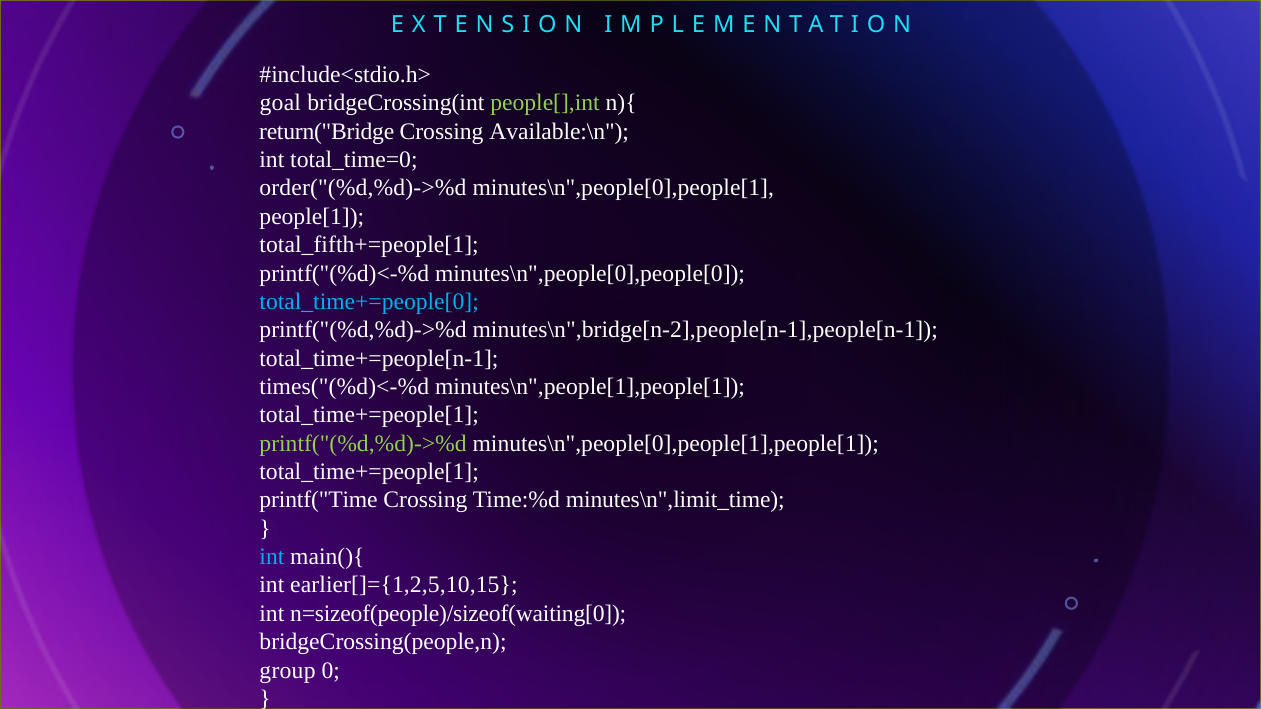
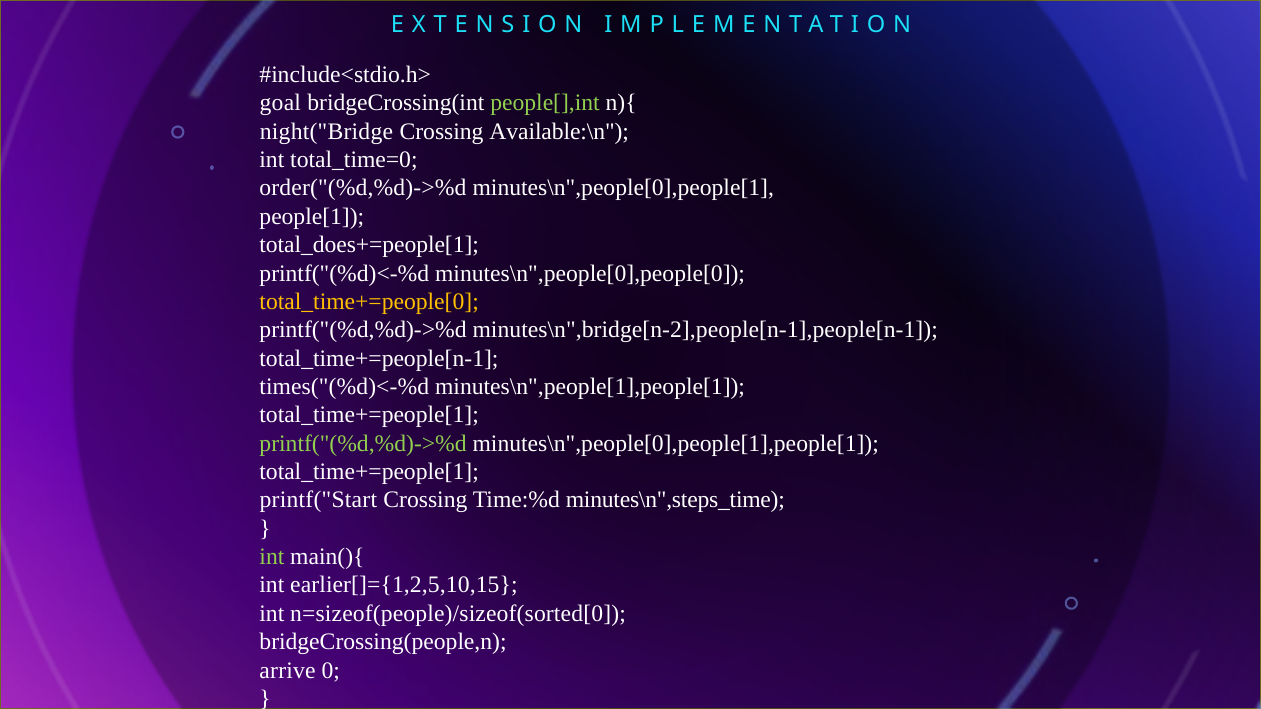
return("Bridge: return("Bridge -> night("Bridge
total_fifth+=people[1: total_fifth+=people[1 -> total_does+=people[1
total_time+=people[0 colour: light blue -> yellow
printf("Time: printf("Time -> printf("Start
minutes\n",limit_time: minutes\n",limit_time -> minutes\n",steps_time
int at (272, 557) colour: light blue -> light green
n=sizeof(people)/sizeof(waiting[0: n=sizeof(people)/sizeof(waiting[0 -> n=sizeof(people)/sizeof(sorted[0
group: group -> arrive
